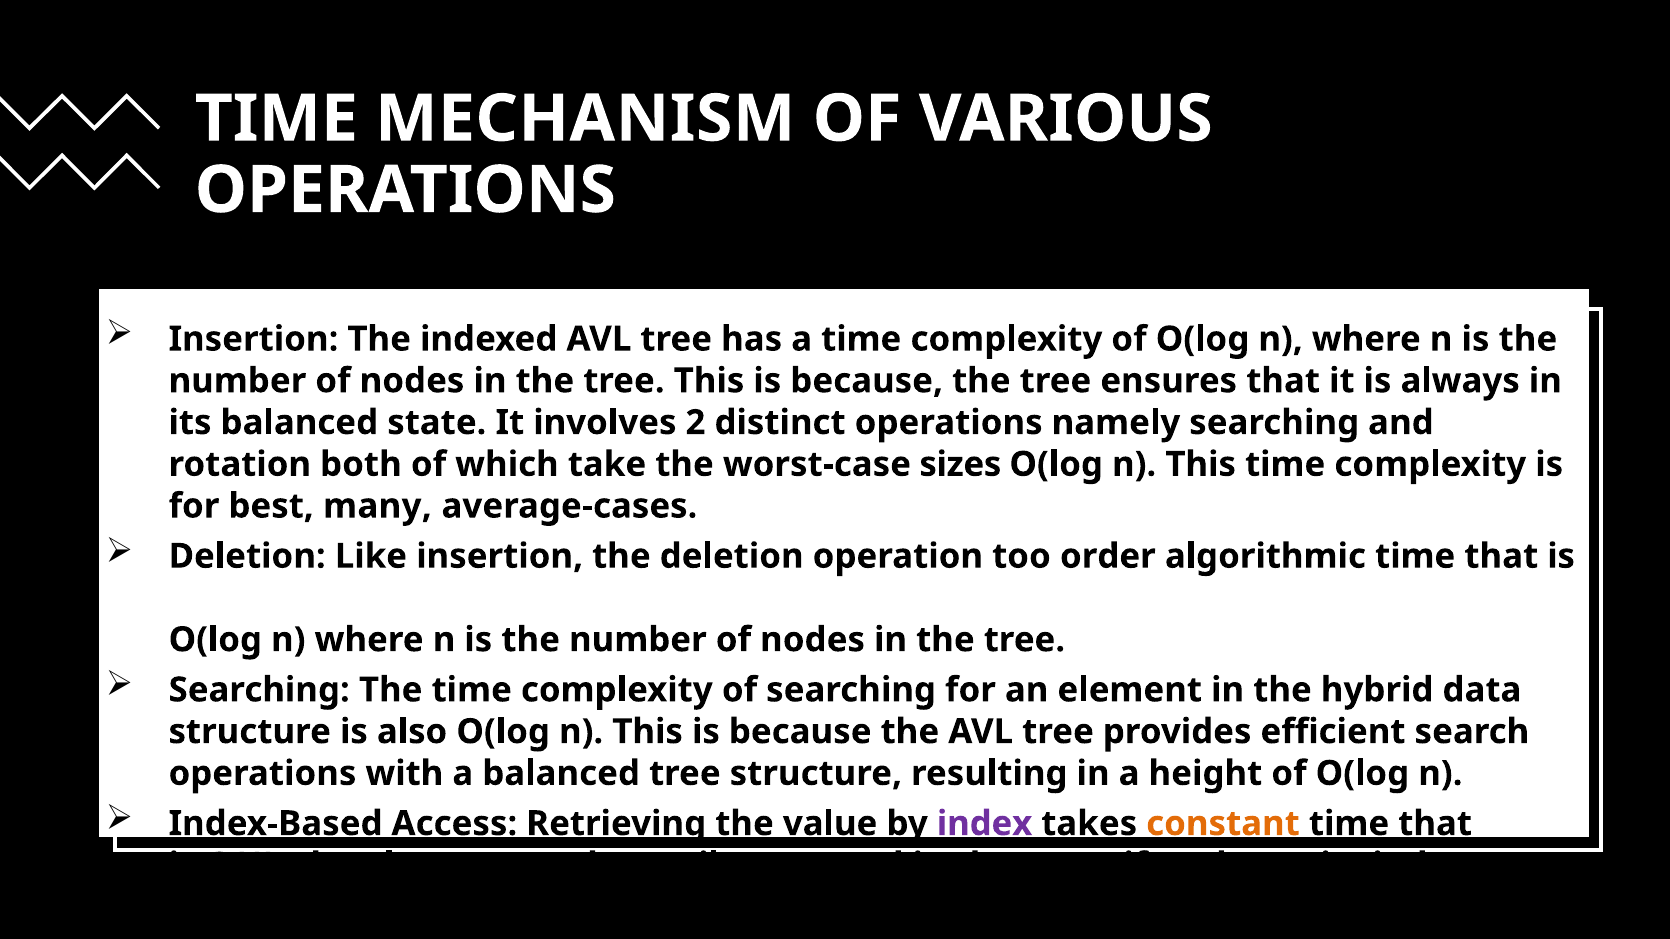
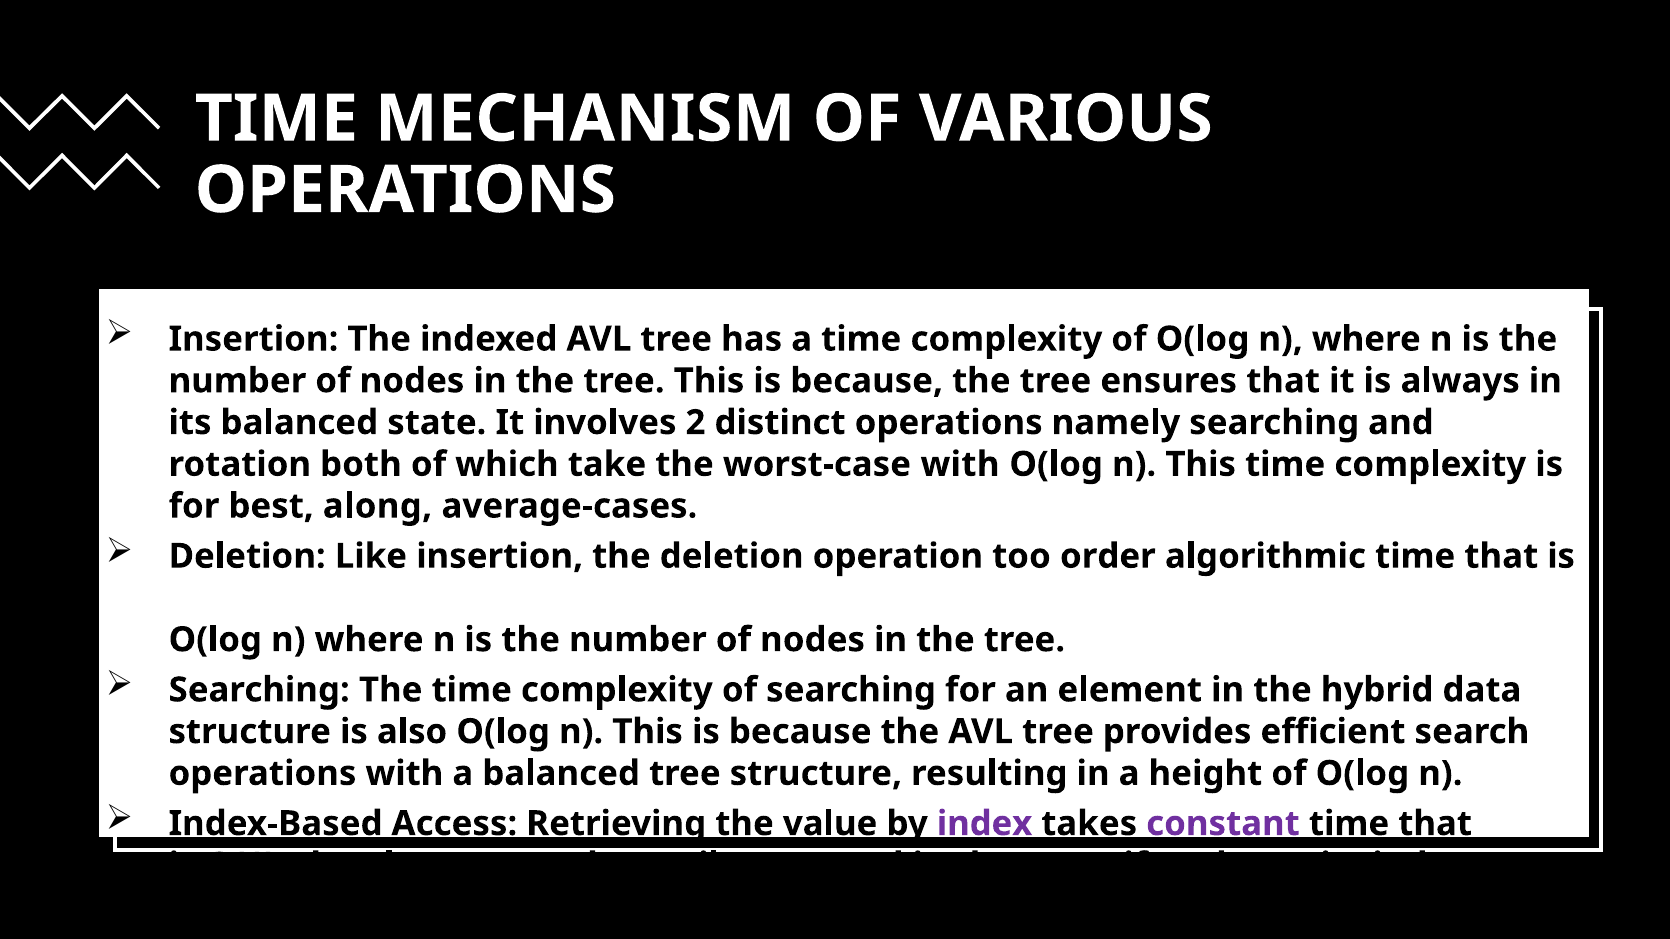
worst-case sizes: sizes -> with
many: many -> along
constant colour: orange -> purple
